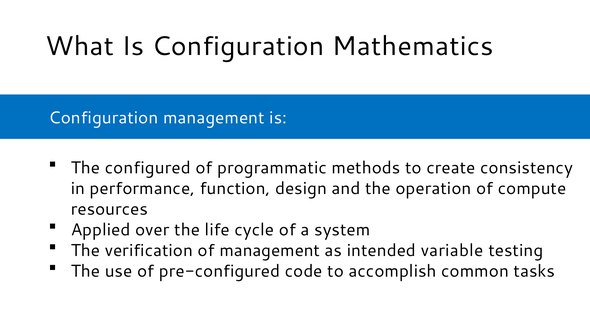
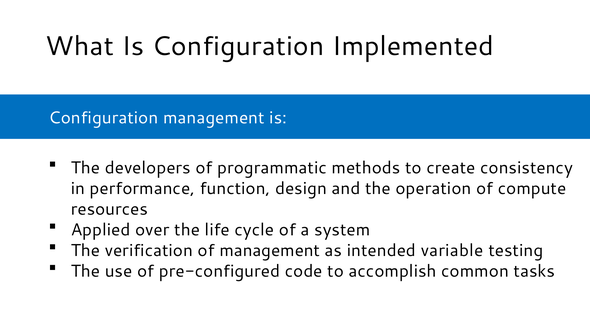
Mathematics: Mathematics -> Implemented
configured: configured -> developers
